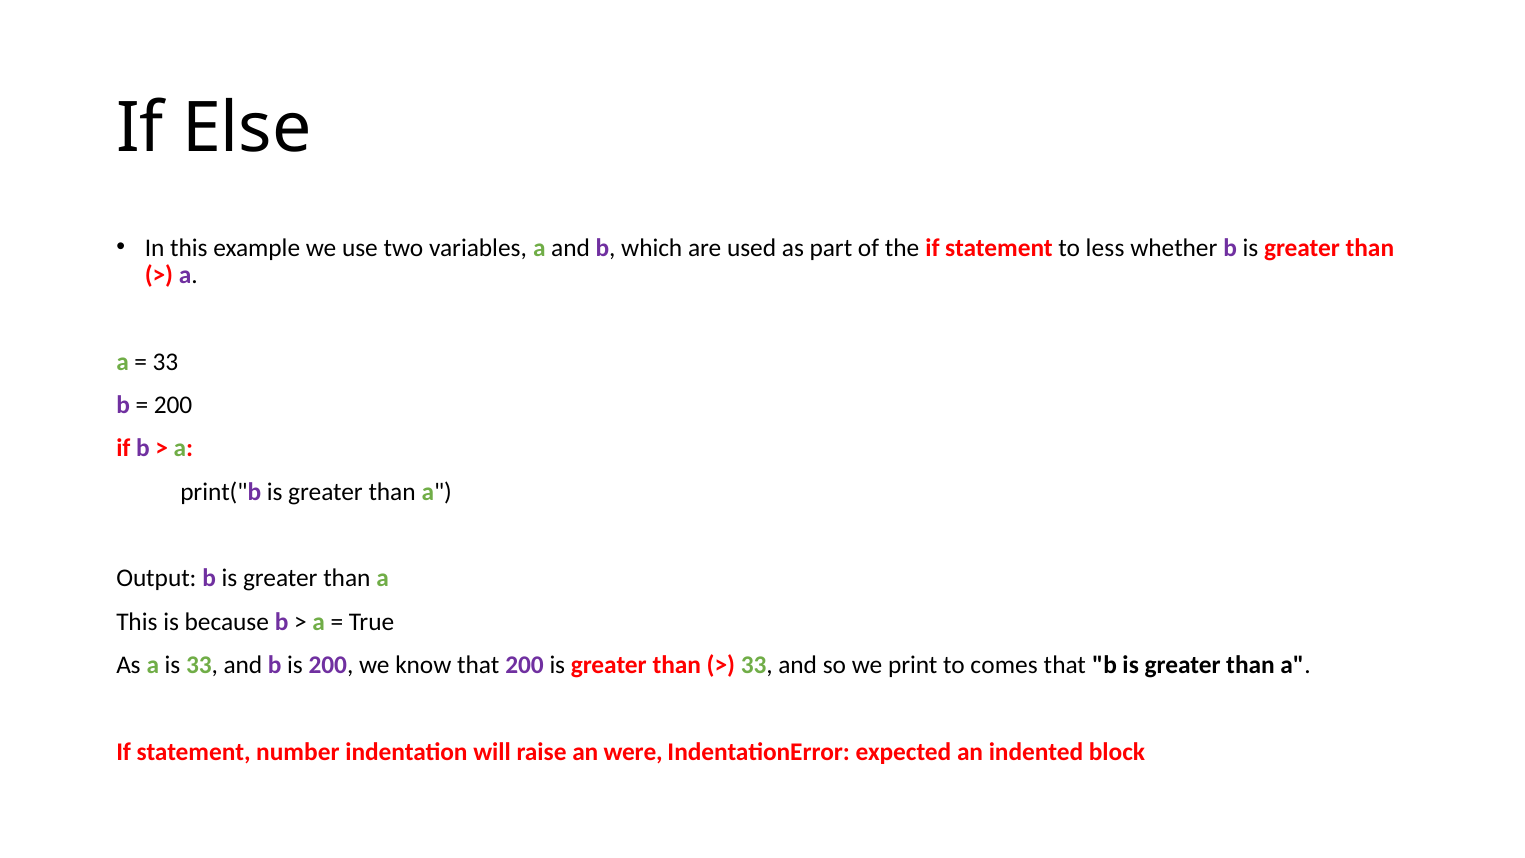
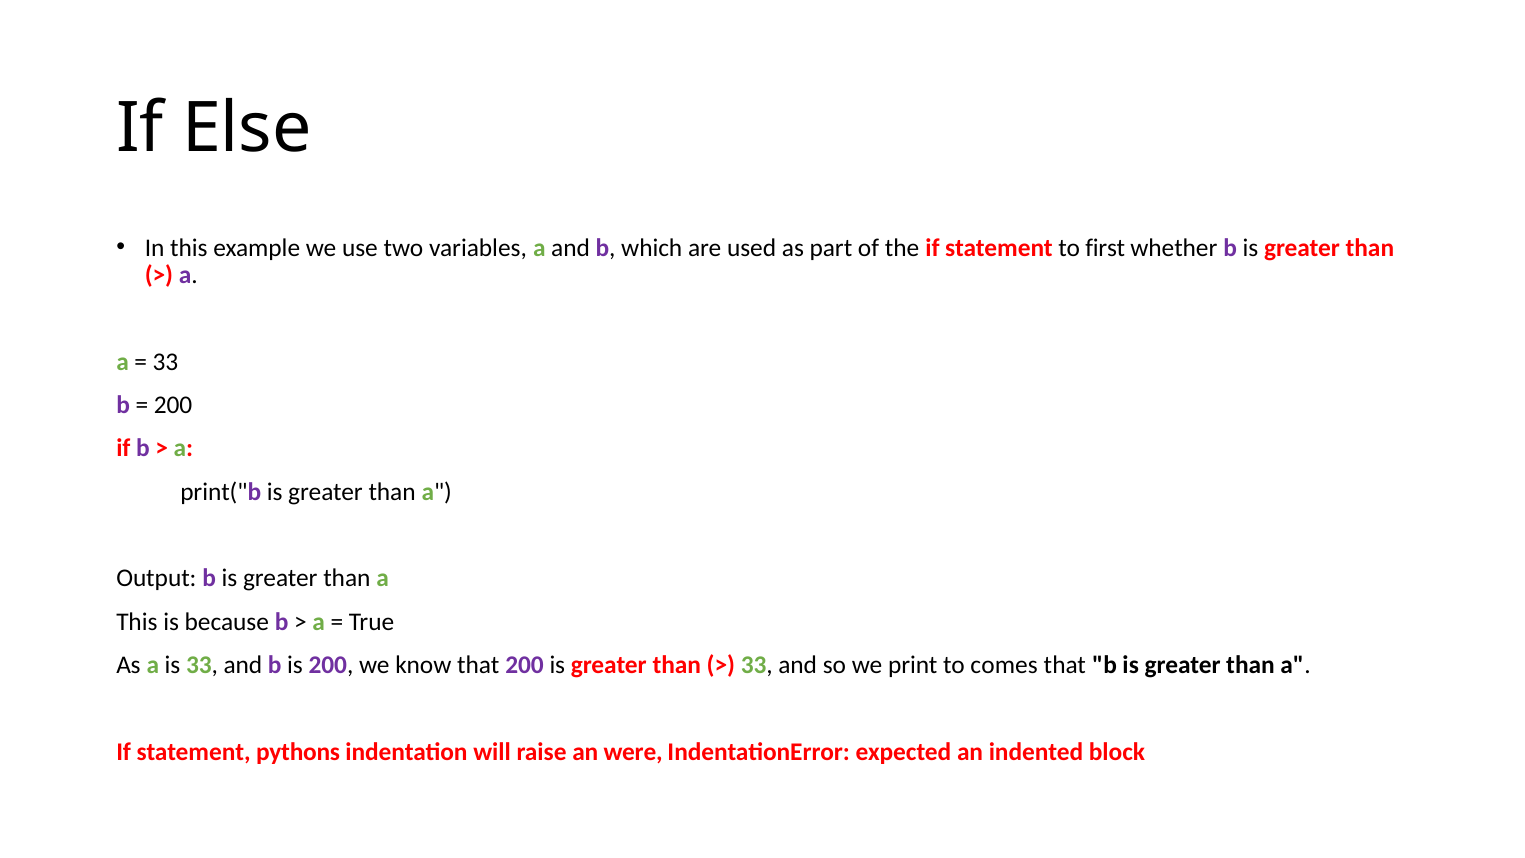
less: less -> first
number: number -> pythons
